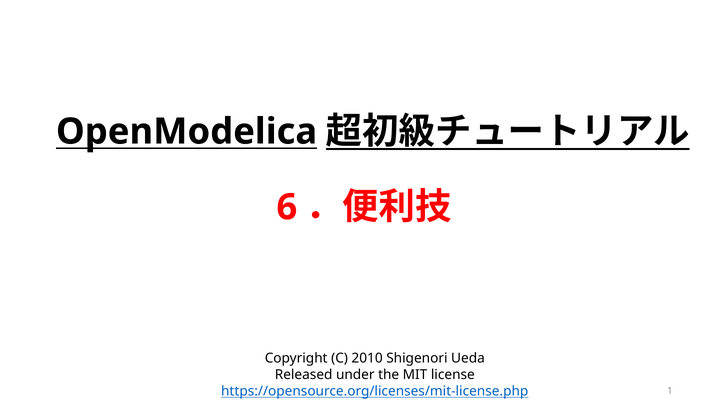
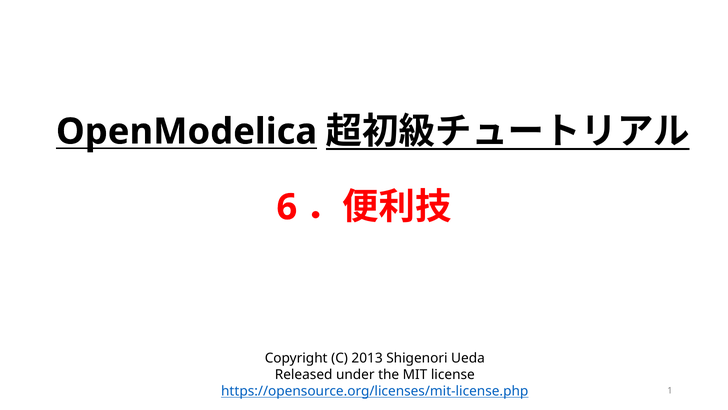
2010: 2010 -> 2013
